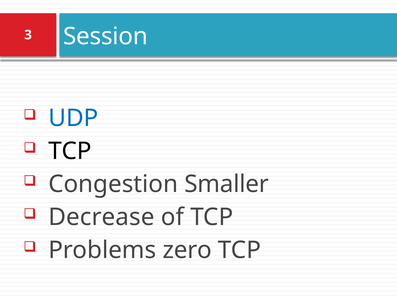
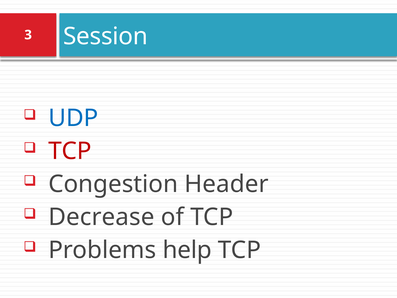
TCP at (70, 151) colour: black -> red
Smaller: Smaller -> Header
zero: zero -> help
